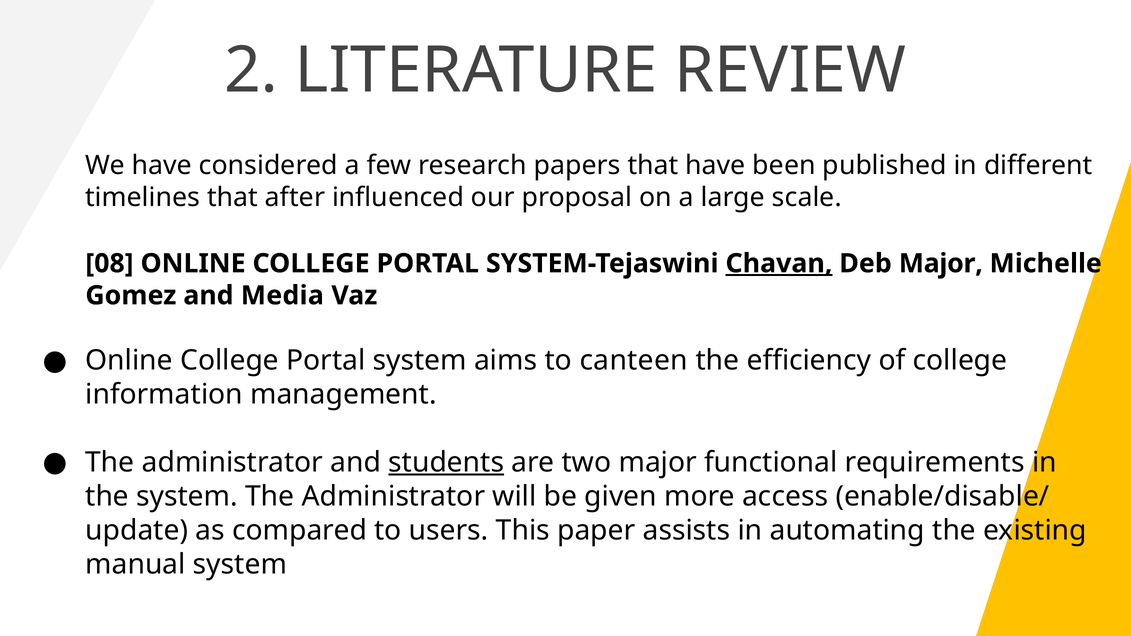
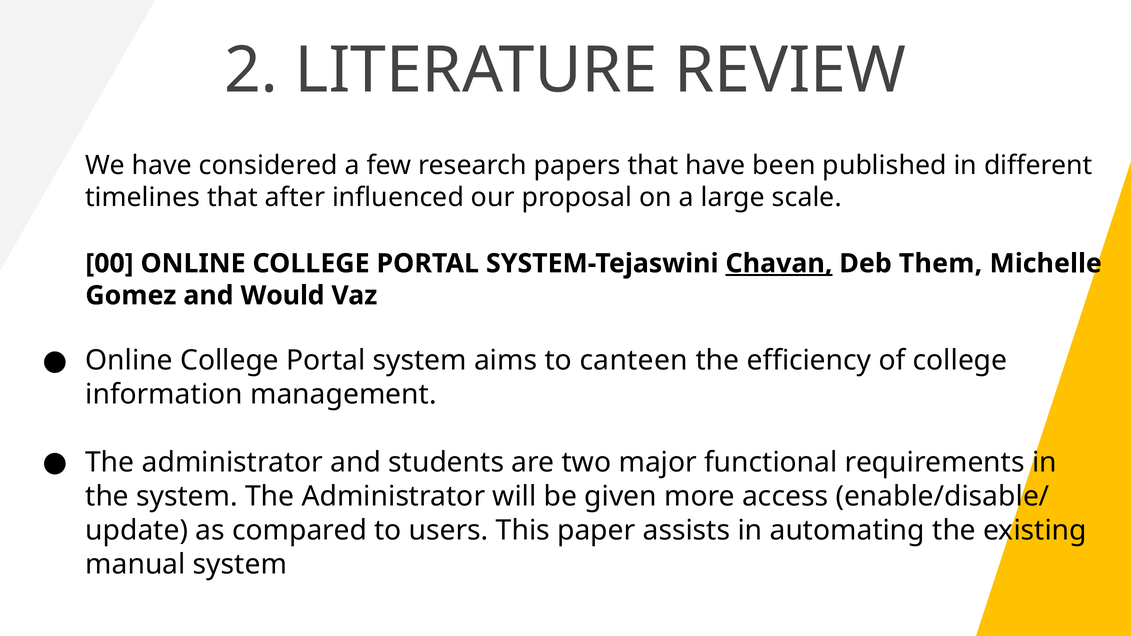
08: 08 -> 00
Deb Major: Major -> Them
Media: Media -> Would
students underline: present -> none
